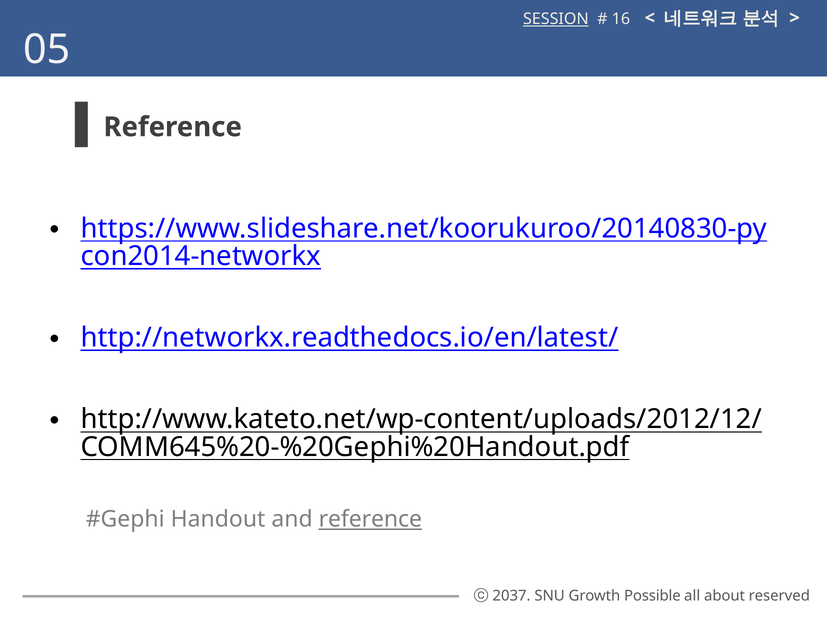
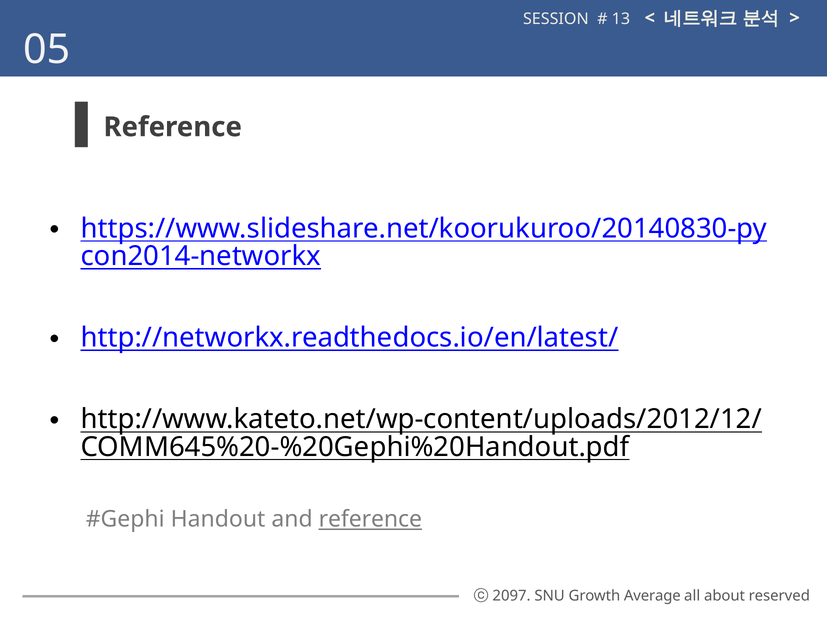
SESSION underline: present -> none
16: 16 -> 13
2037: 2037 -> 2097
Possible: Possible -> Average
